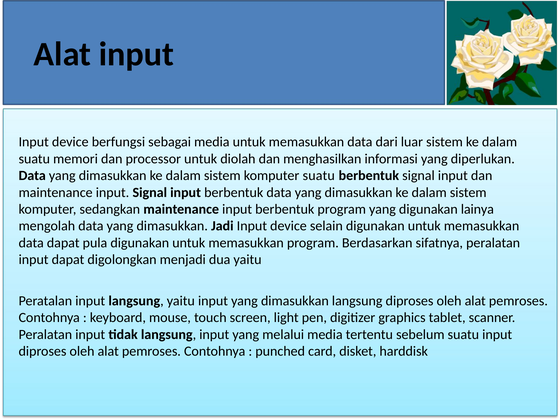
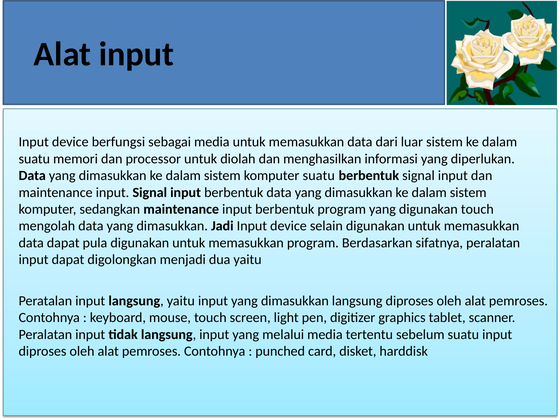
digunakan lainya: lainya -> touch
